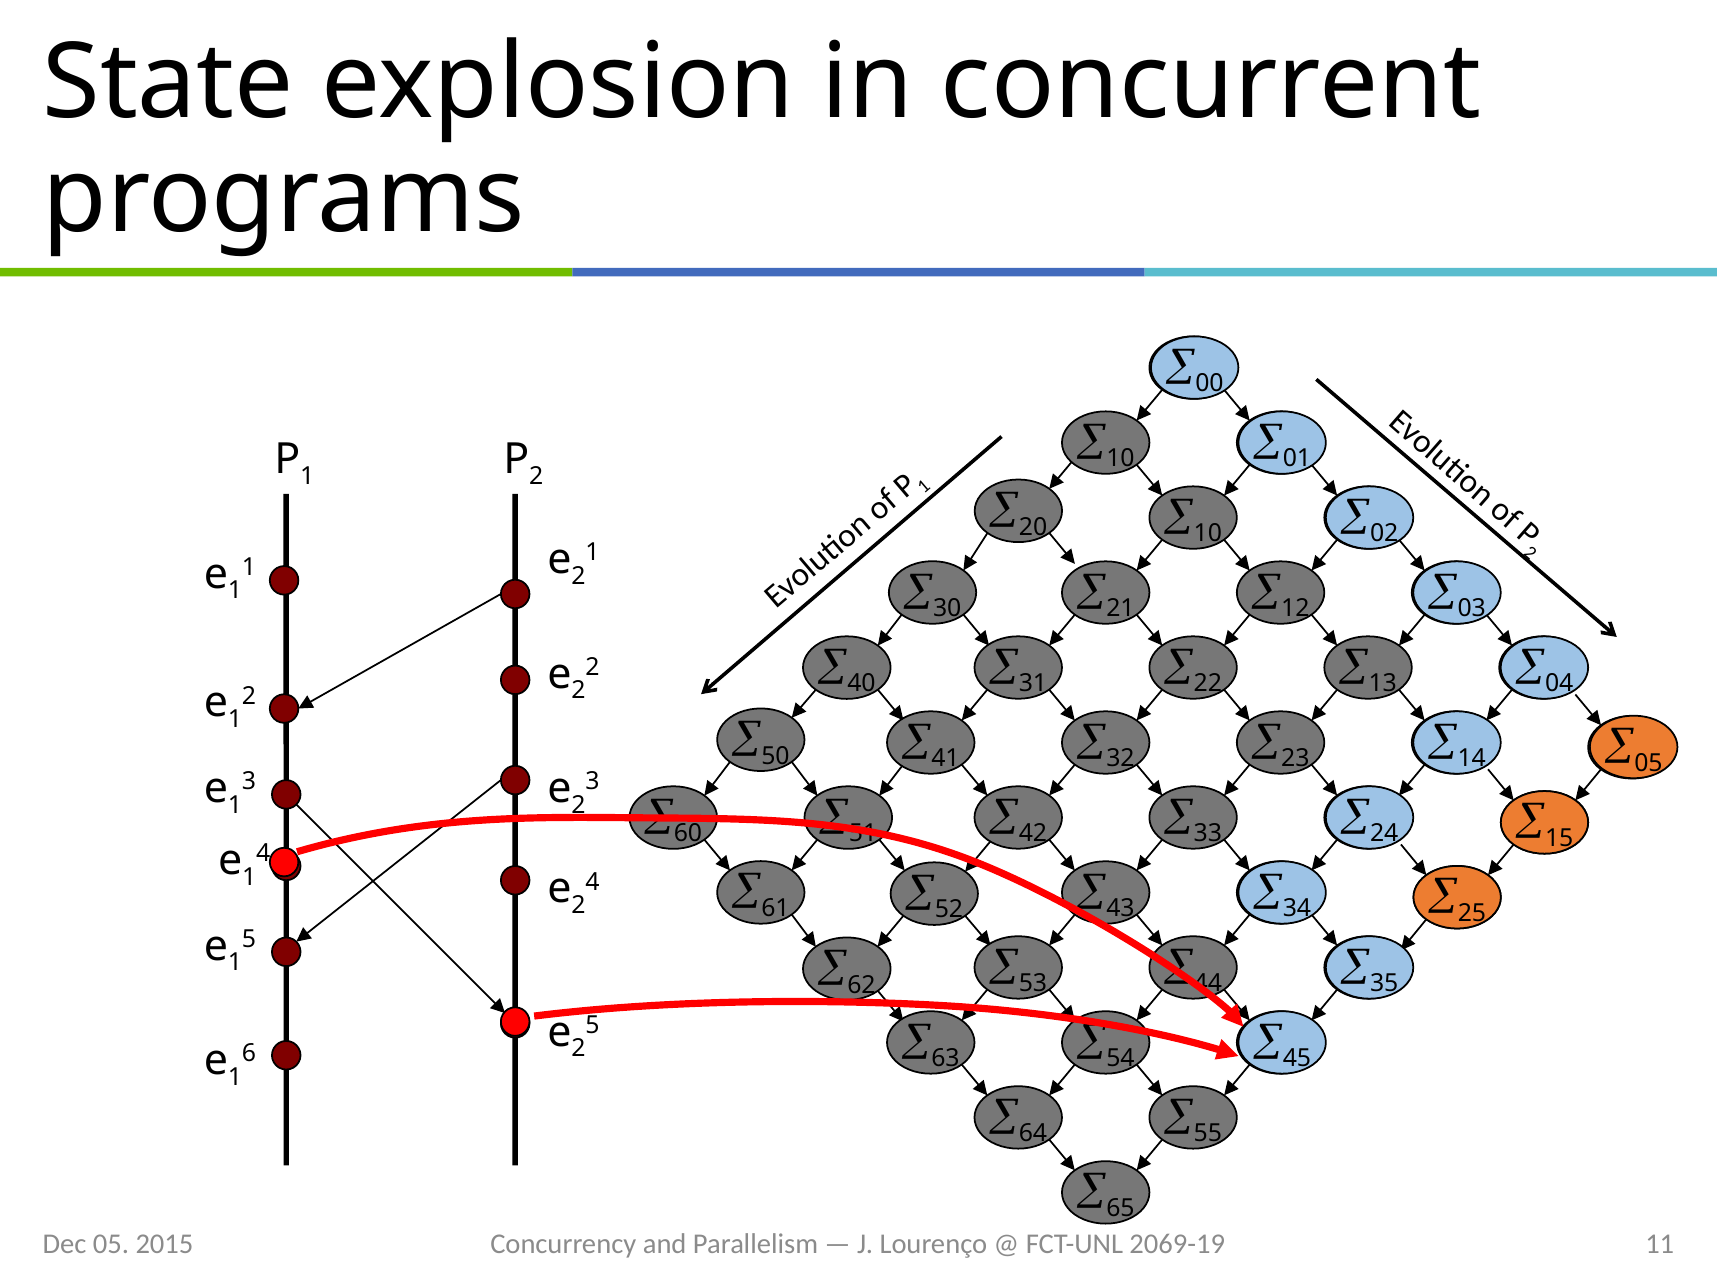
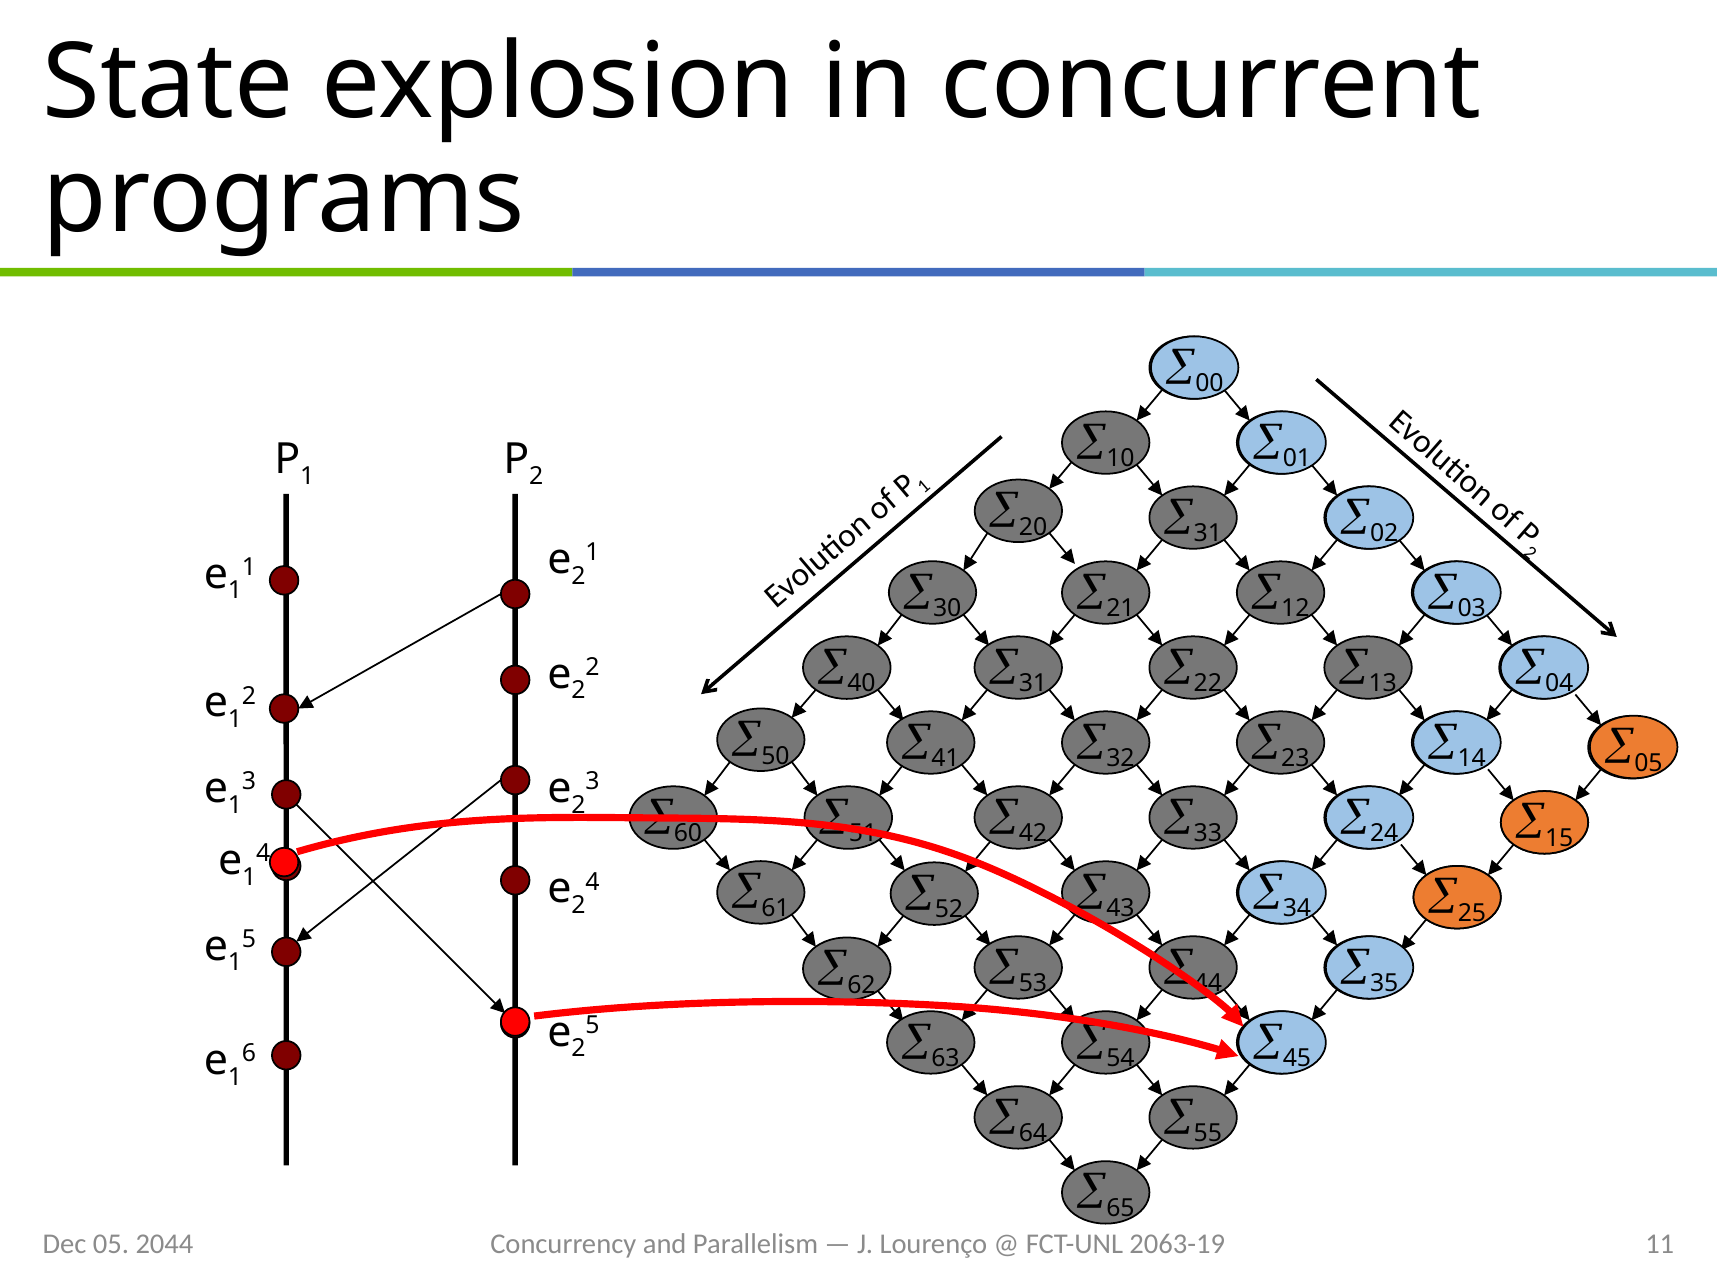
10 at (1208, 534): 10 -> 31
2069-19: 2069-19 -> 2063-19
2015: 2015 -> 2044
